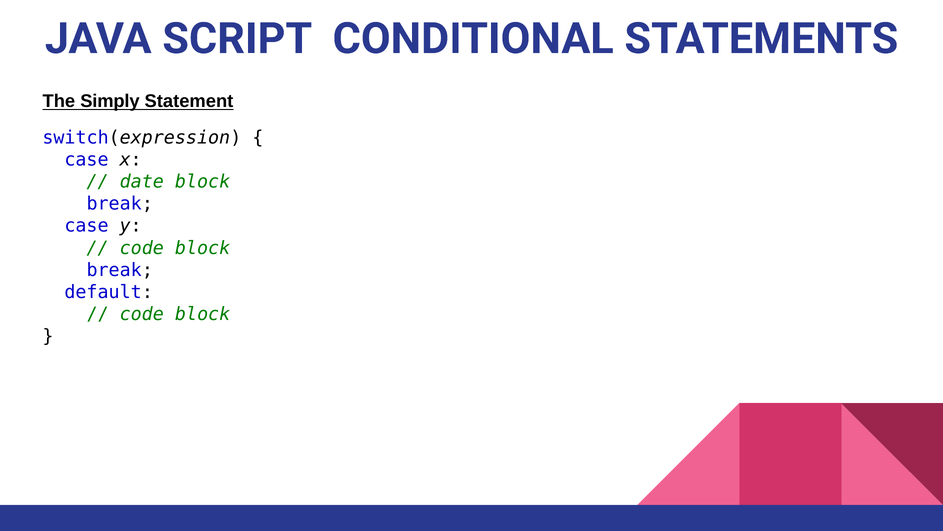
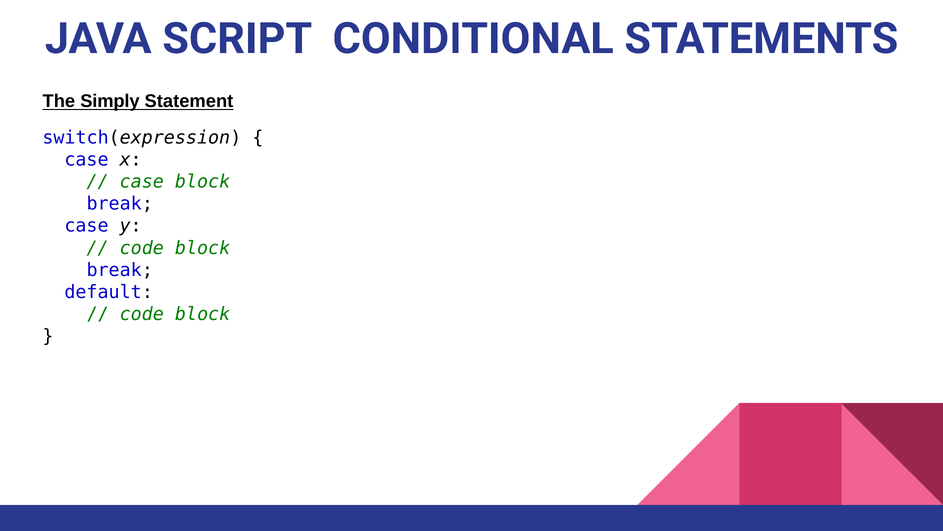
date at (142, 182): date -> case
